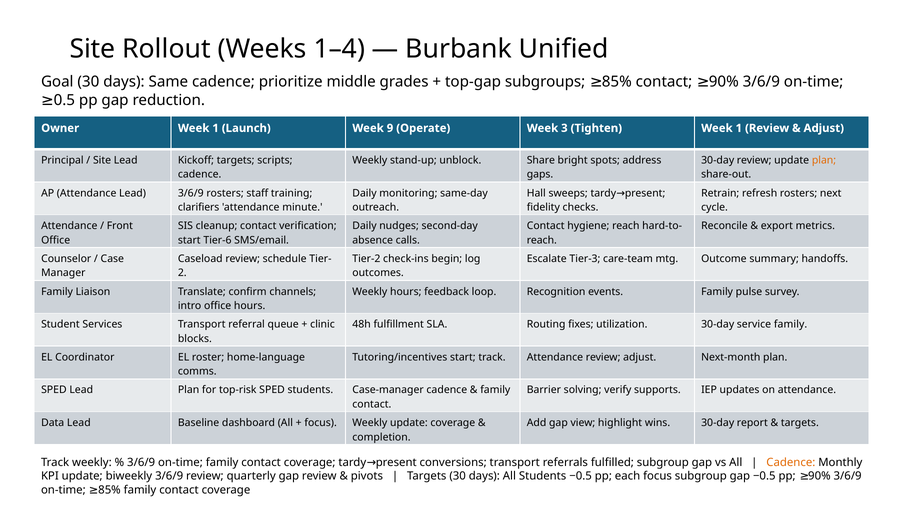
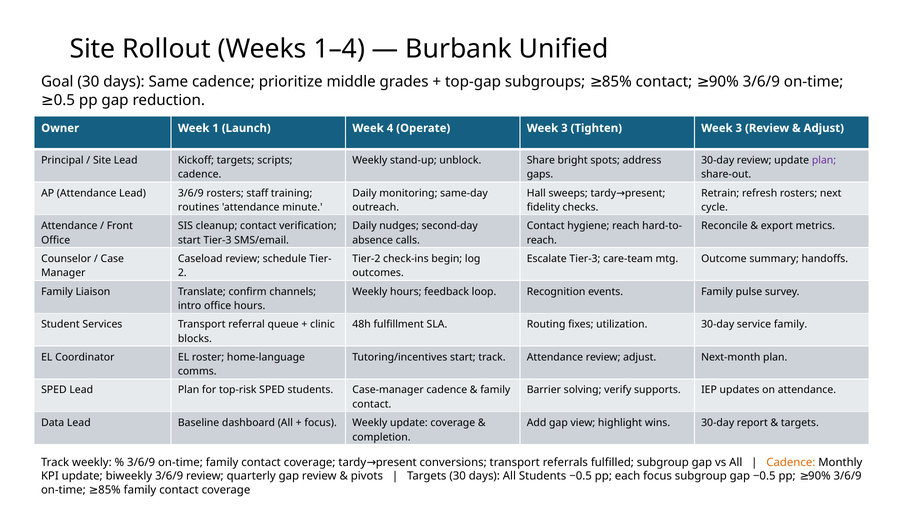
9: 9 -> 4
Tighten Week 1: 1 -> 3
plan at (824, 160) colour: orange -> purple
clarifiers: clarifiers -> routines
start Tier-6: Tier-6 -> Tier-3
